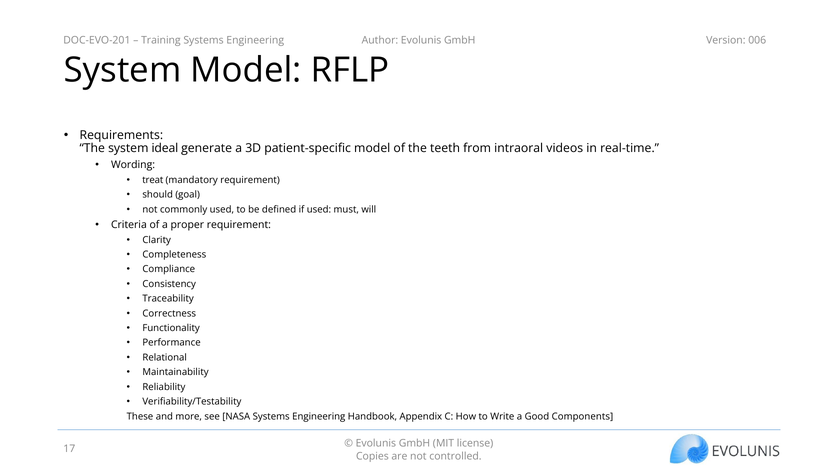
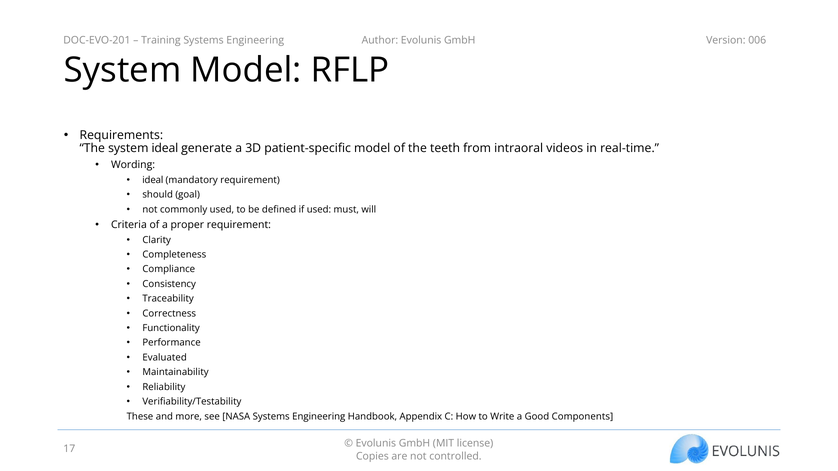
treat at (153, 180): treat -> ideal
Relational: Relational -> Evaluated
